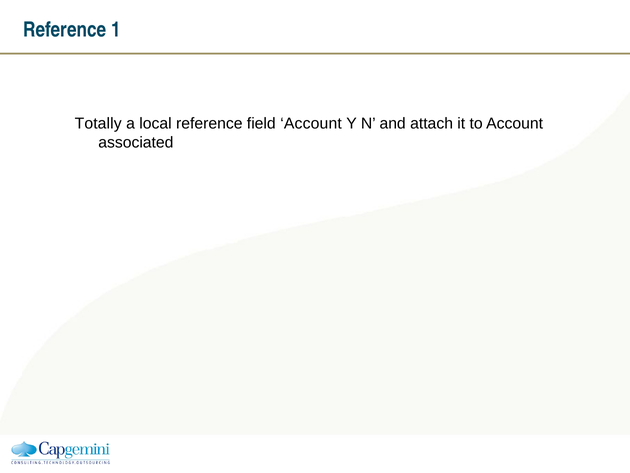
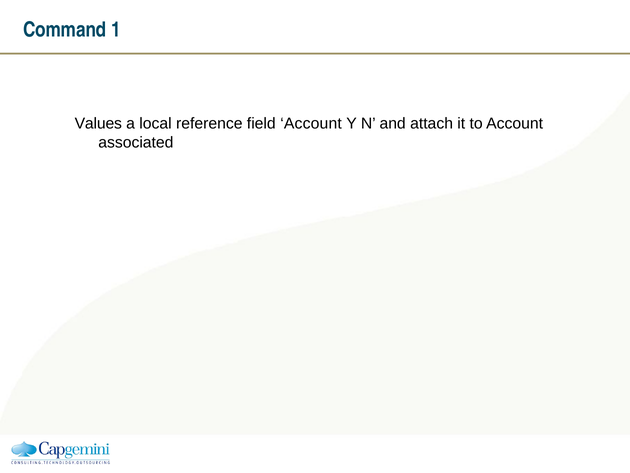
Reference at (65, 30): Reference -> Command
Totally: Totally -> Values
